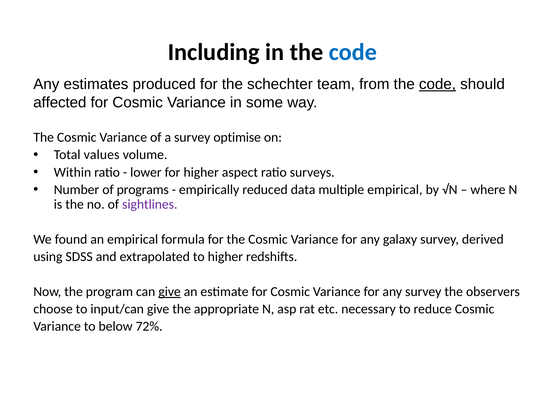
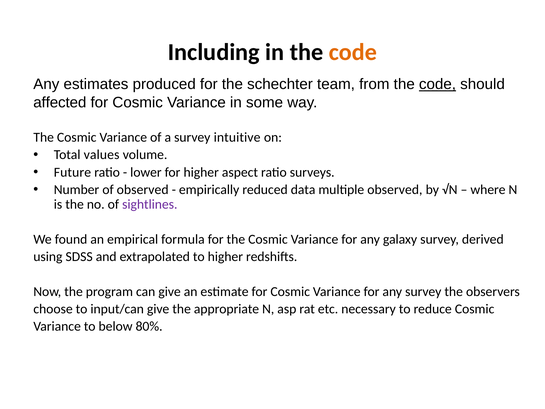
code at (353, 52) colour: blue -> orange
optimise: optimise -> intuitive
Within: Within -> Future
of programs: programs -> observed
multiple empirical: empirical -> observed
give at (170, 291) underline: present -> none
72%: 72% -> 80%
